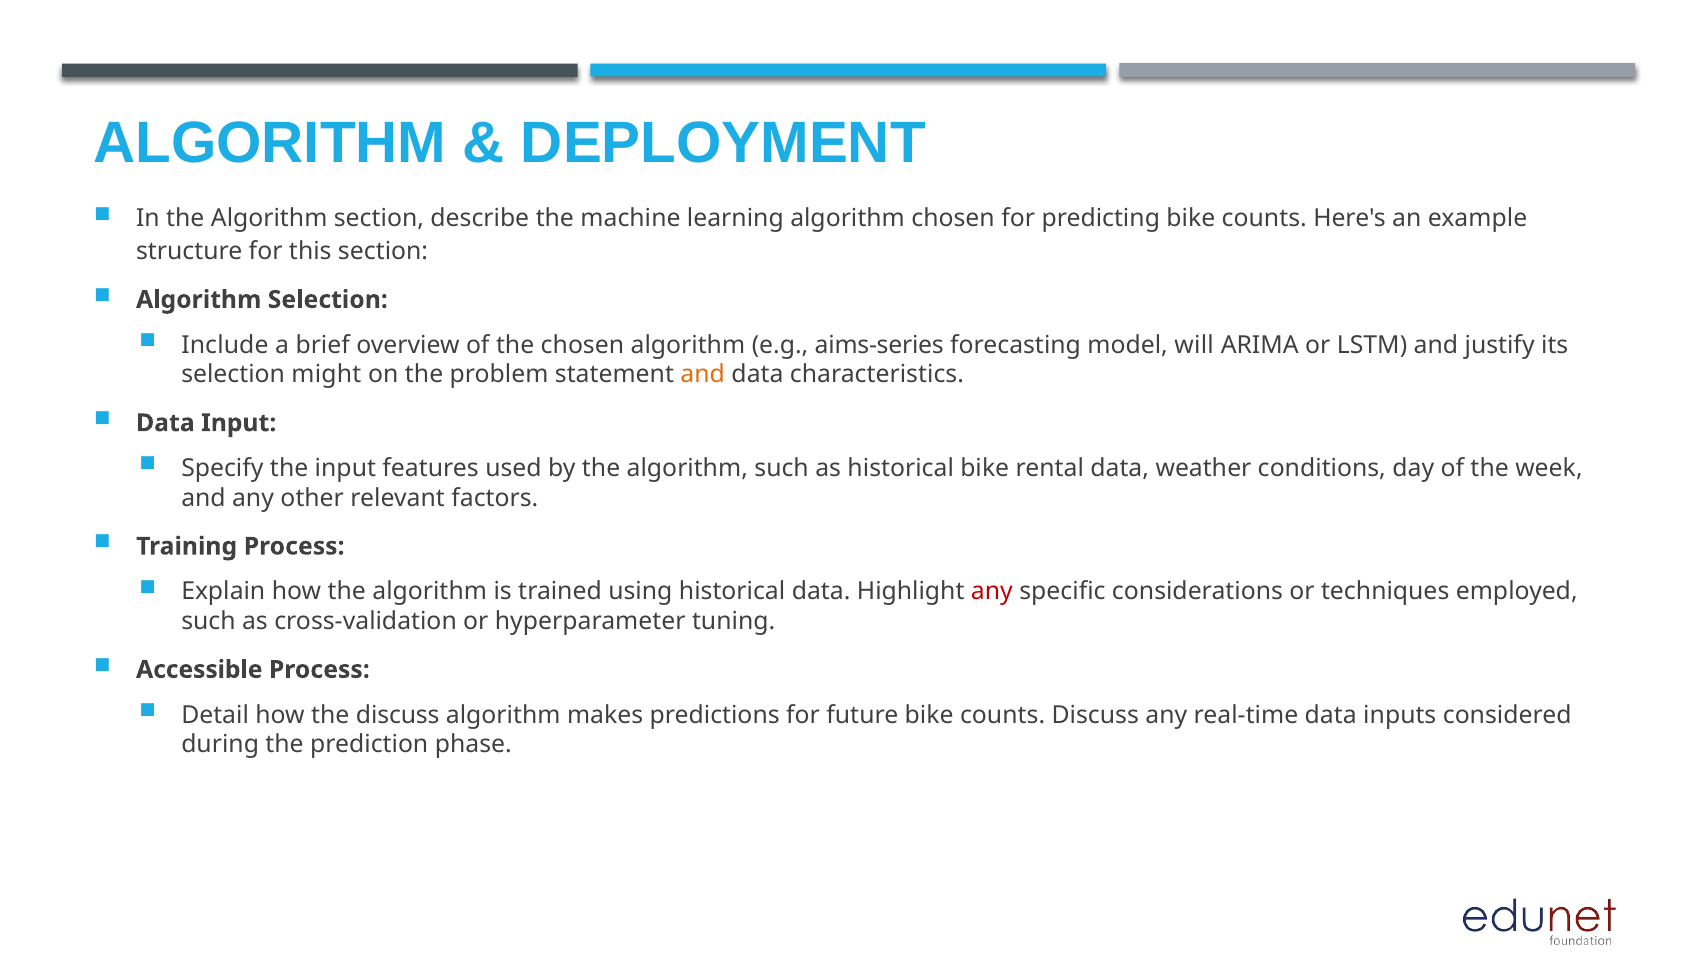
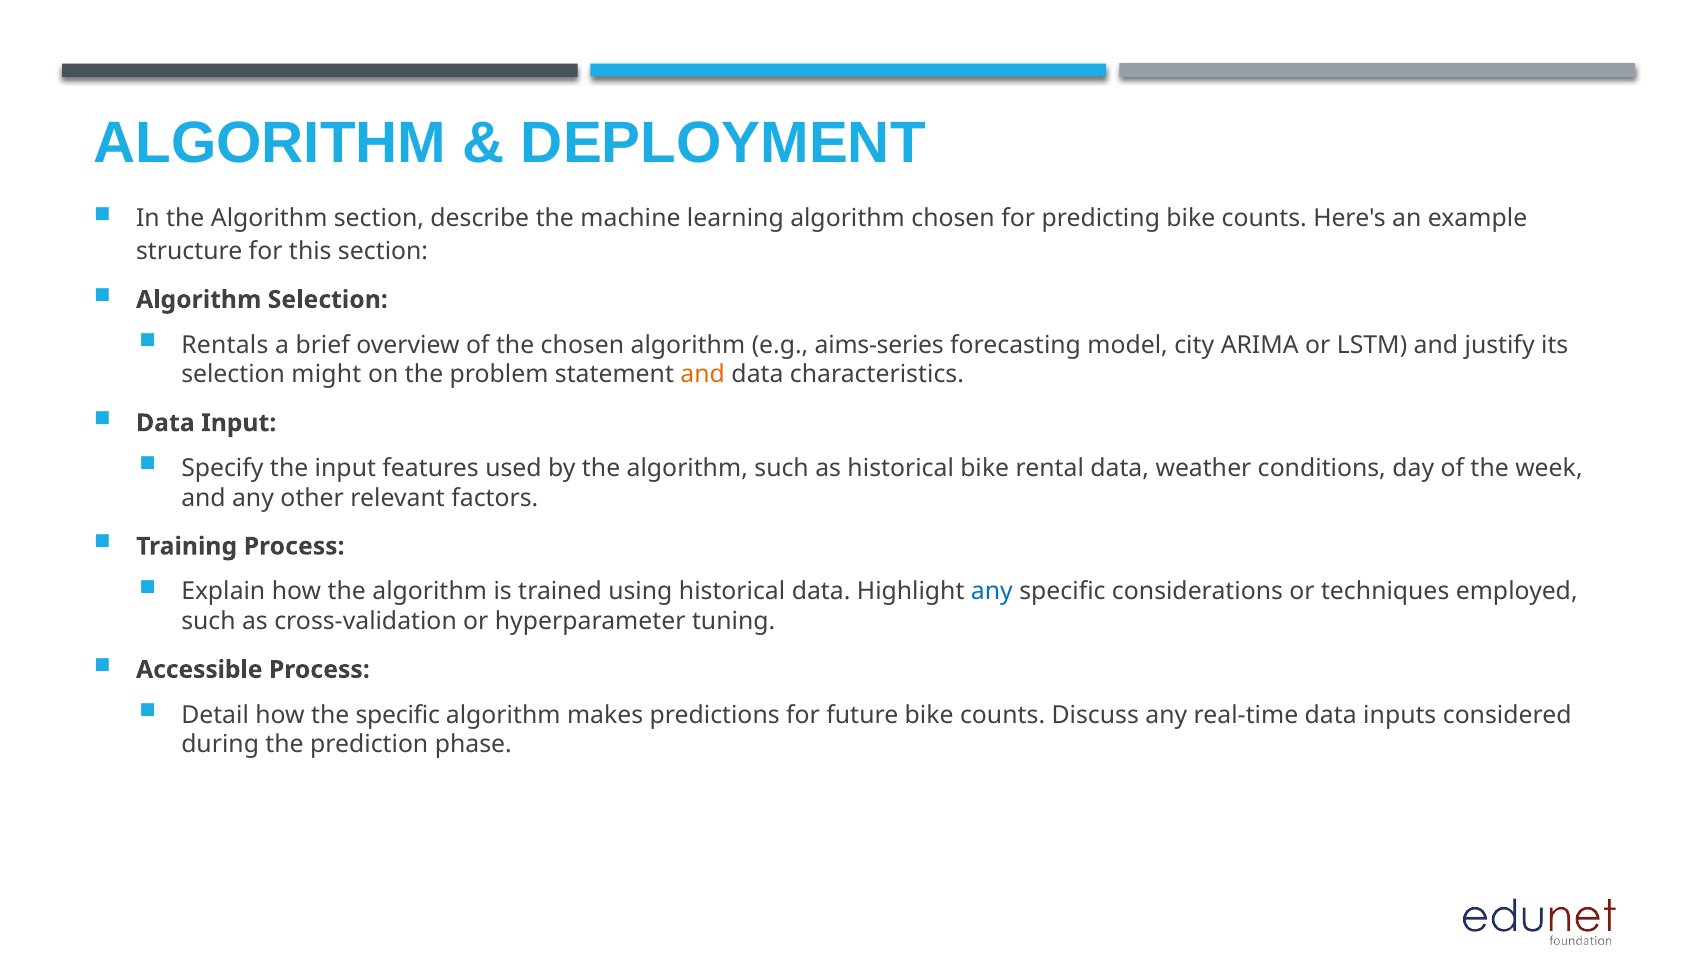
Include: Include -> Rentals
will: will -> city
any at (992, 591) colour: red -> blue
the discuss: discuss -> specific
